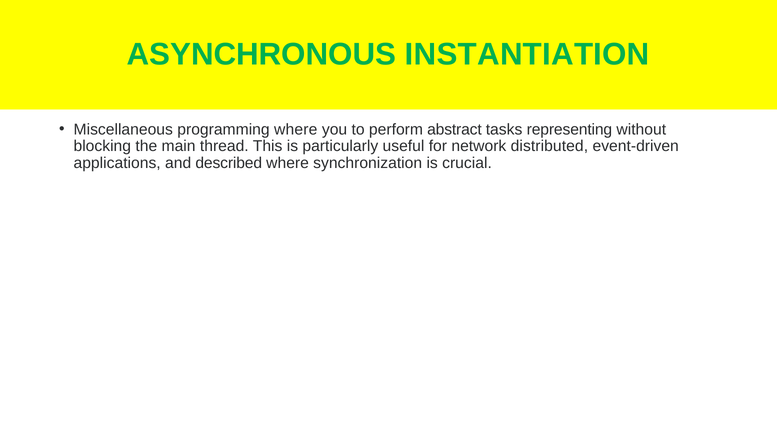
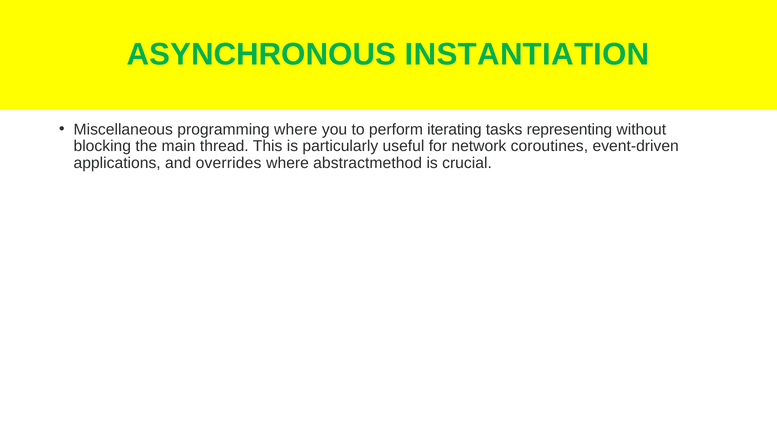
abstract: abstract -> iterating
distributed: distributed -> coroutines
described: described -> overrides
synchronization: synchronization -> abstractmethod
